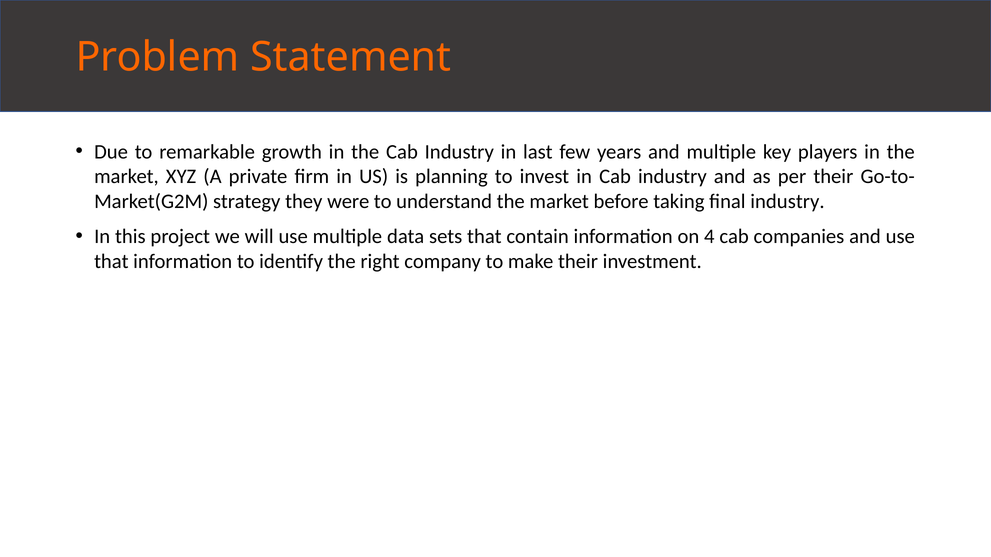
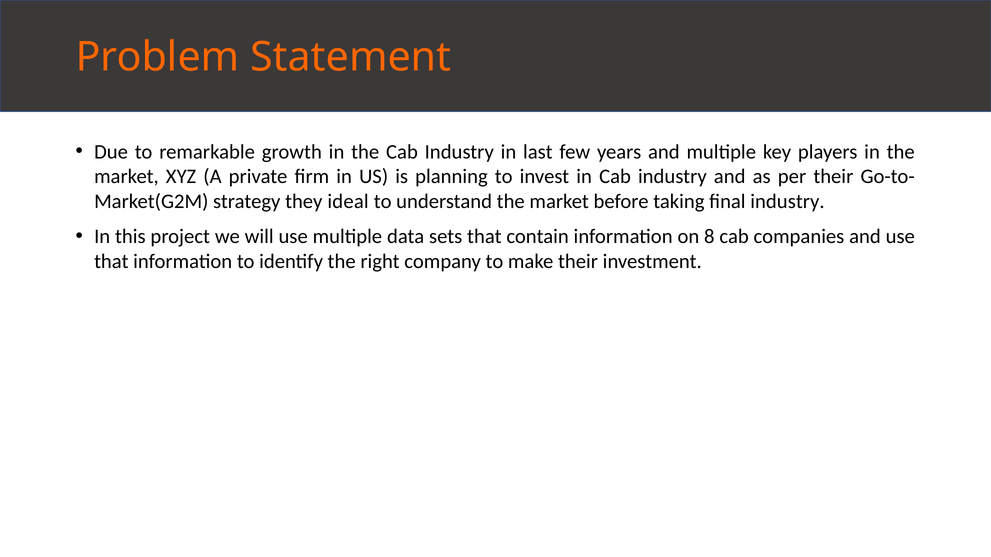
were: were -> ideal
4: 4 -> 8
